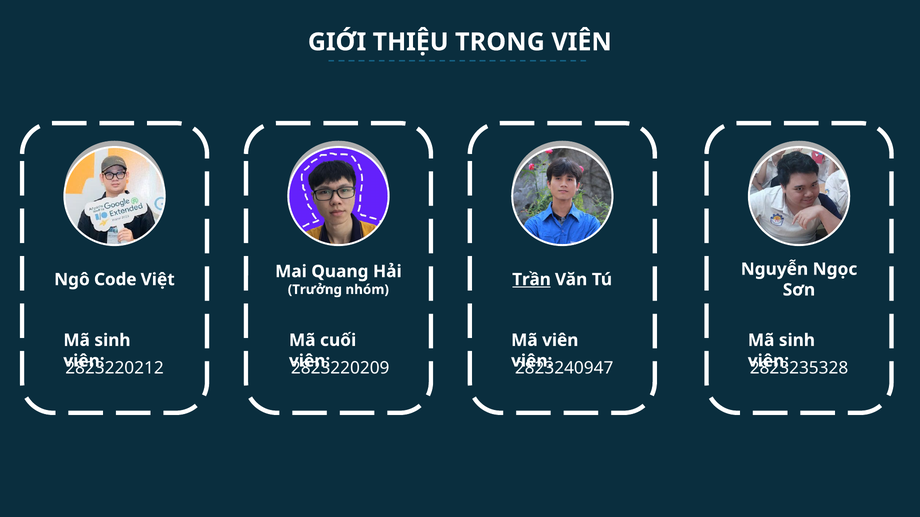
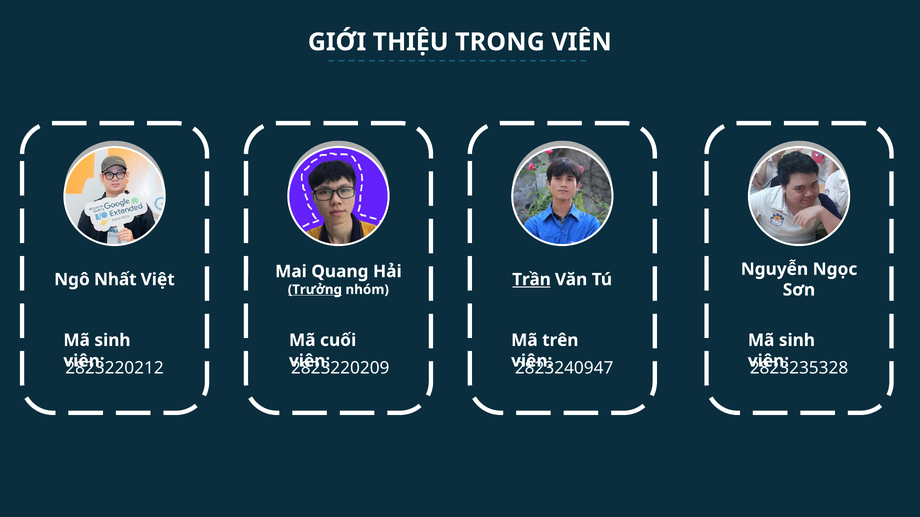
Code: Code -> Nhất
Trưởng underline: none -> present
Mã viên: viên -> trên
